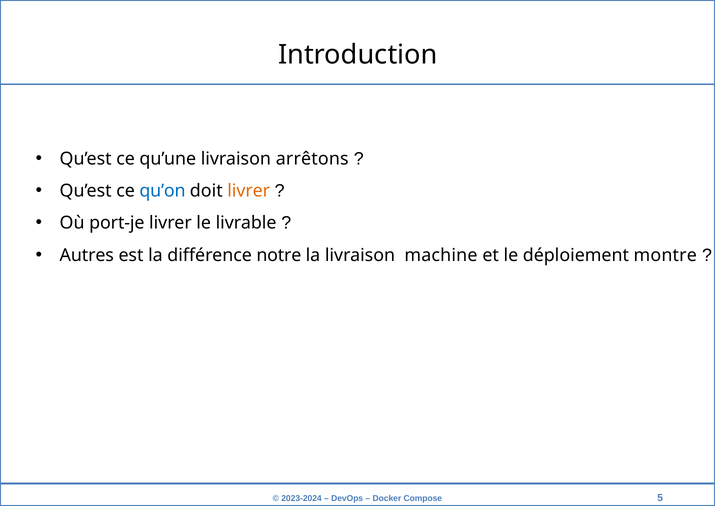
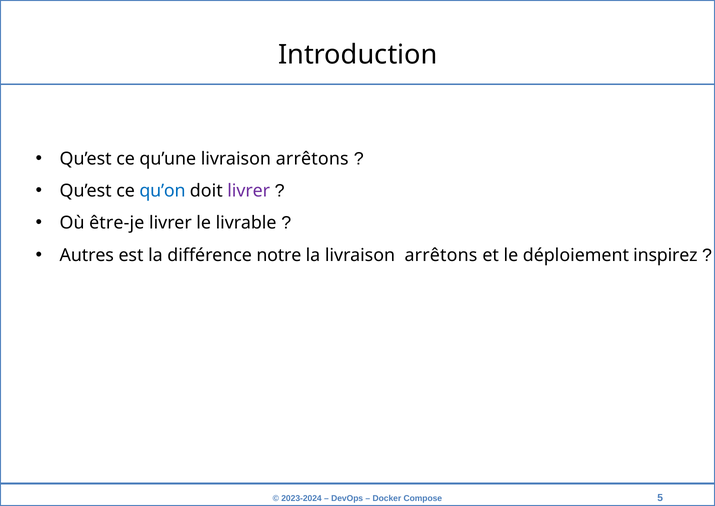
livrer at (249, 191) colour: orange -> purple
port-je: port-je -> être-je
la livraison machine: machine -> arrêtons
montre: montre -> inspirez
